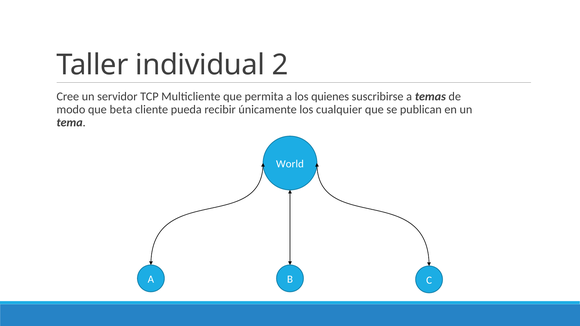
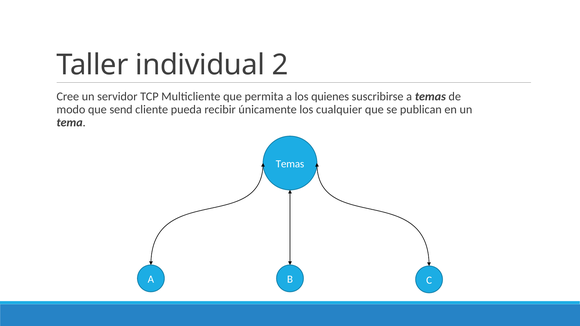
beta: beta -> send
World at (290, 164): World -> Temas
